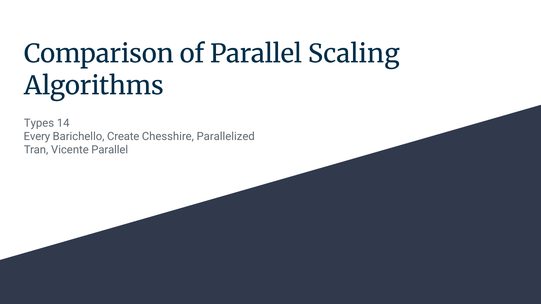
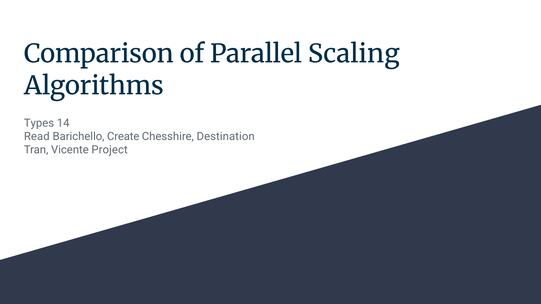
Every: Every -> Read
Parallelized: Parallelized -> Destination
Vicente Parallel: Parallel -> Project
